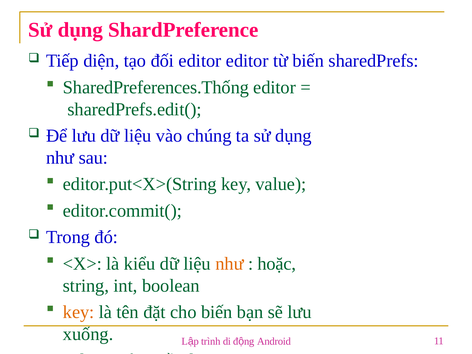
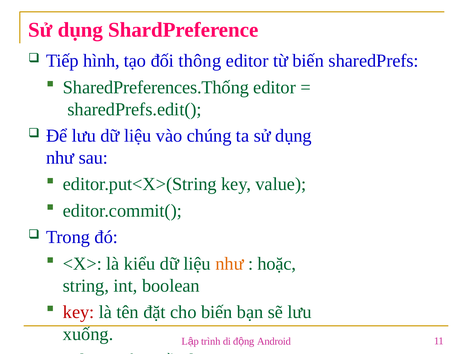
diện: diện -> hình
đối editor: editor -> thông
key at (79, 312) colour: orange -> red
